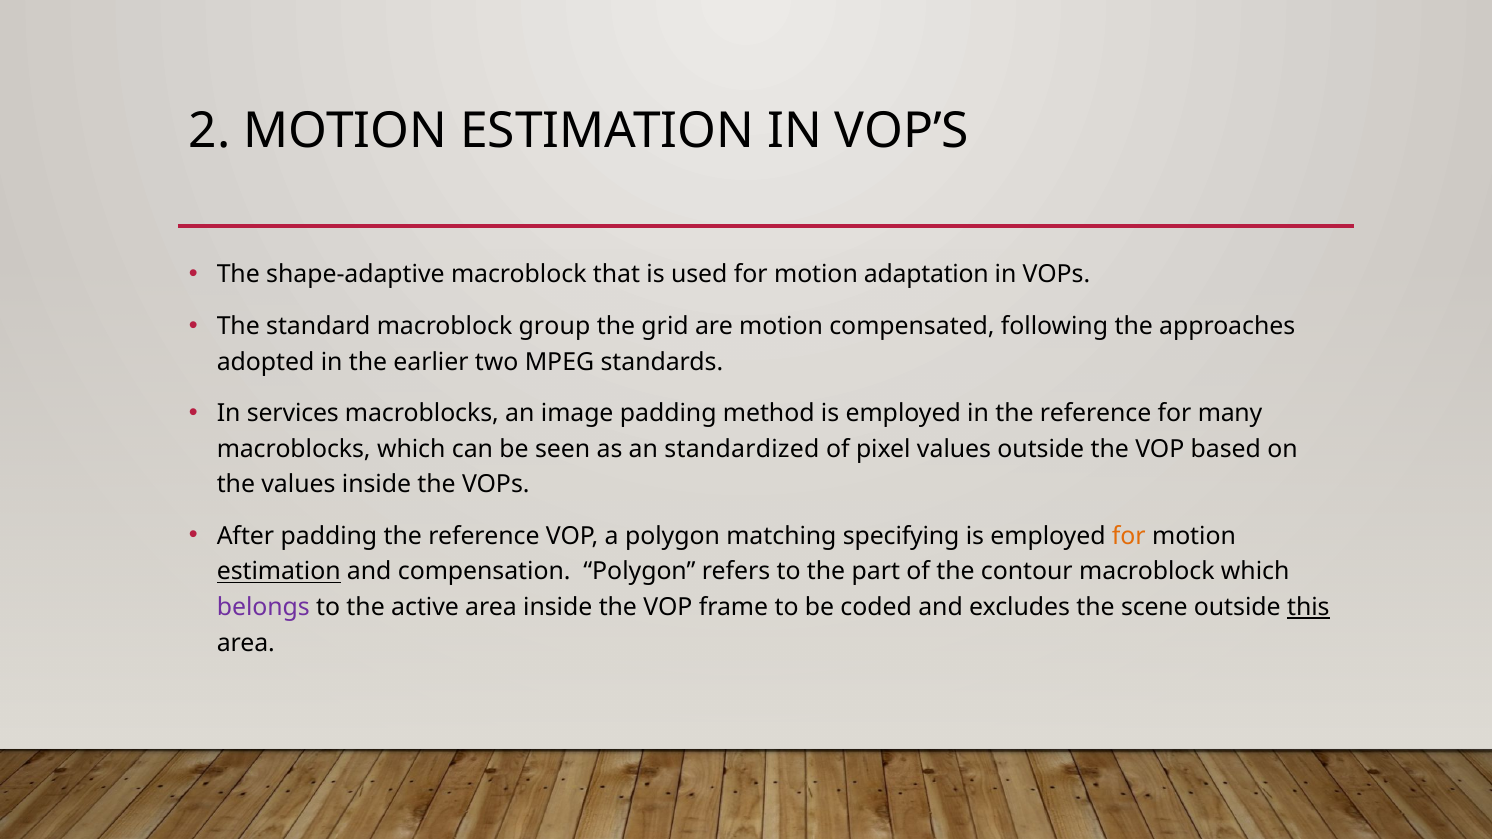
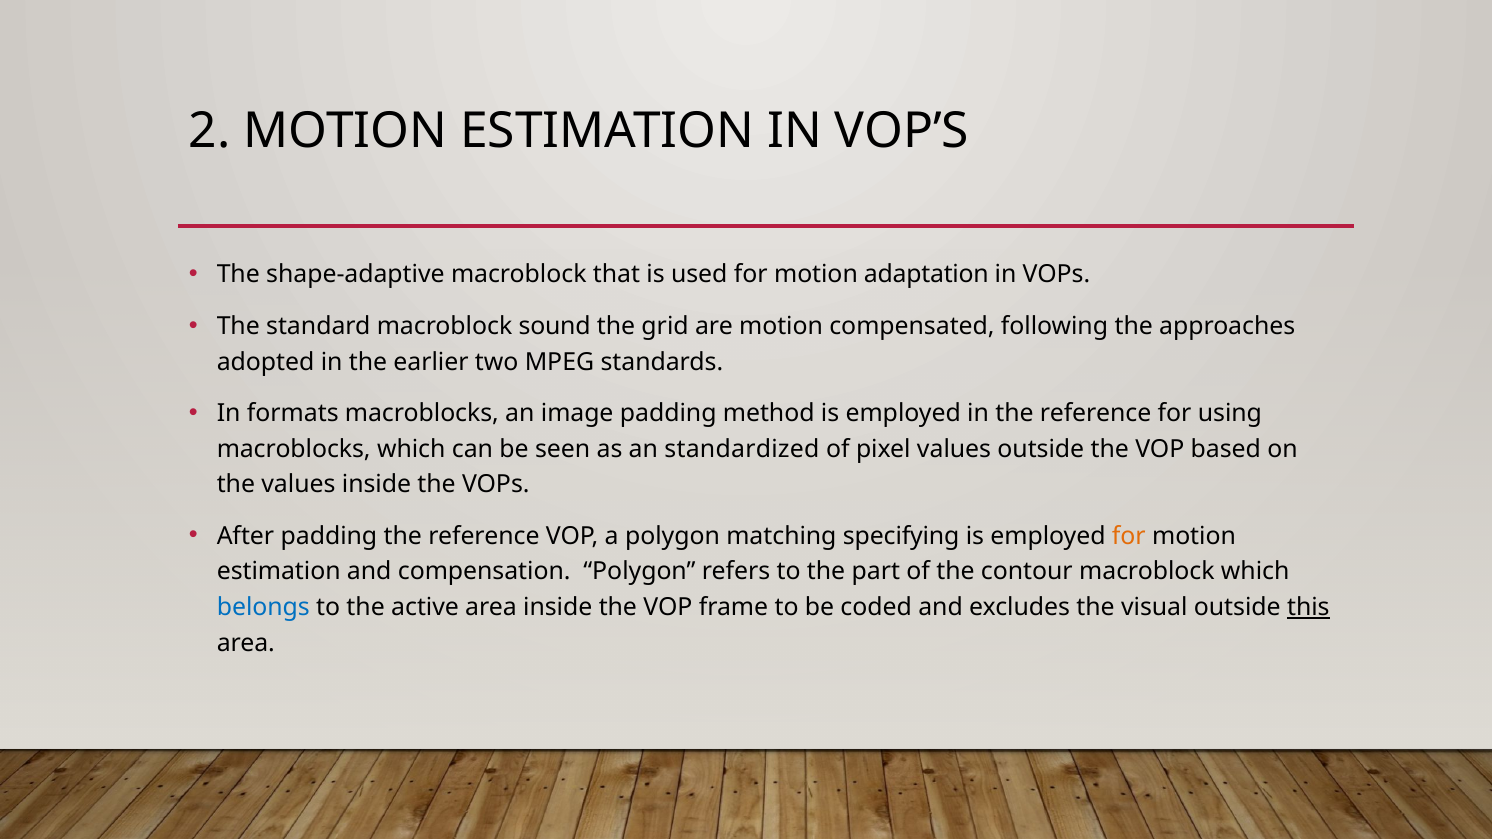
group: group -> sound
services: services -> formats
many: many -> using
estimation at (279, 572) underline: present -> none
belongs colour: purple -> blue
scene: scene -> visual
